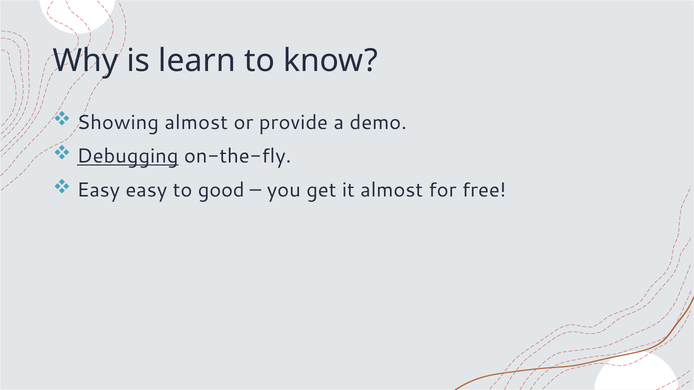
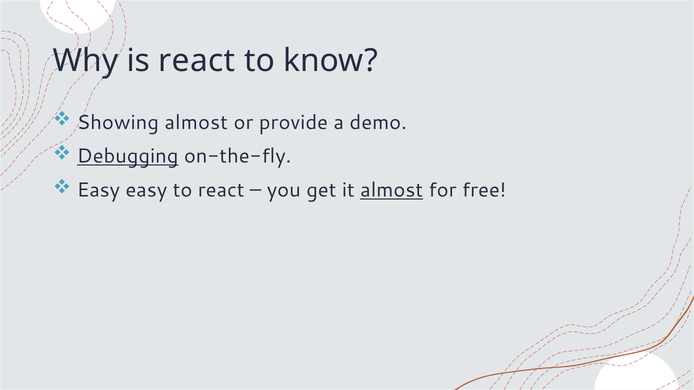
is learn: learn -> react
to good: good -> react
almost at (392, 190) underline: none -> present
